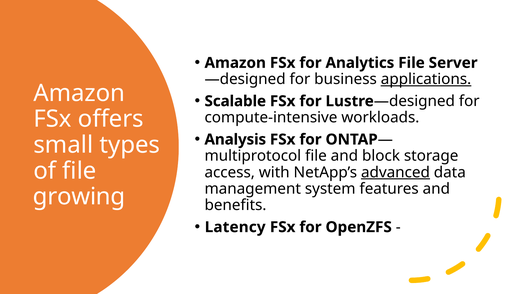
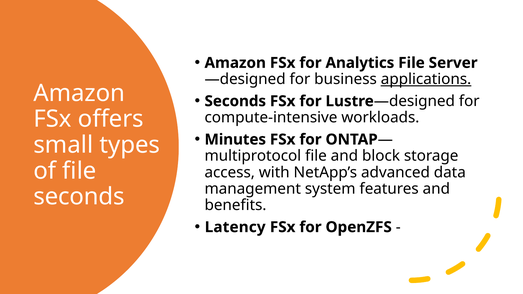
Scalable at (235, 101): Scalable -> Seconds
Analysis: Analysis -> Minutes
advanced underline: present -> none
growing at (79, 197): growing -> seconds
